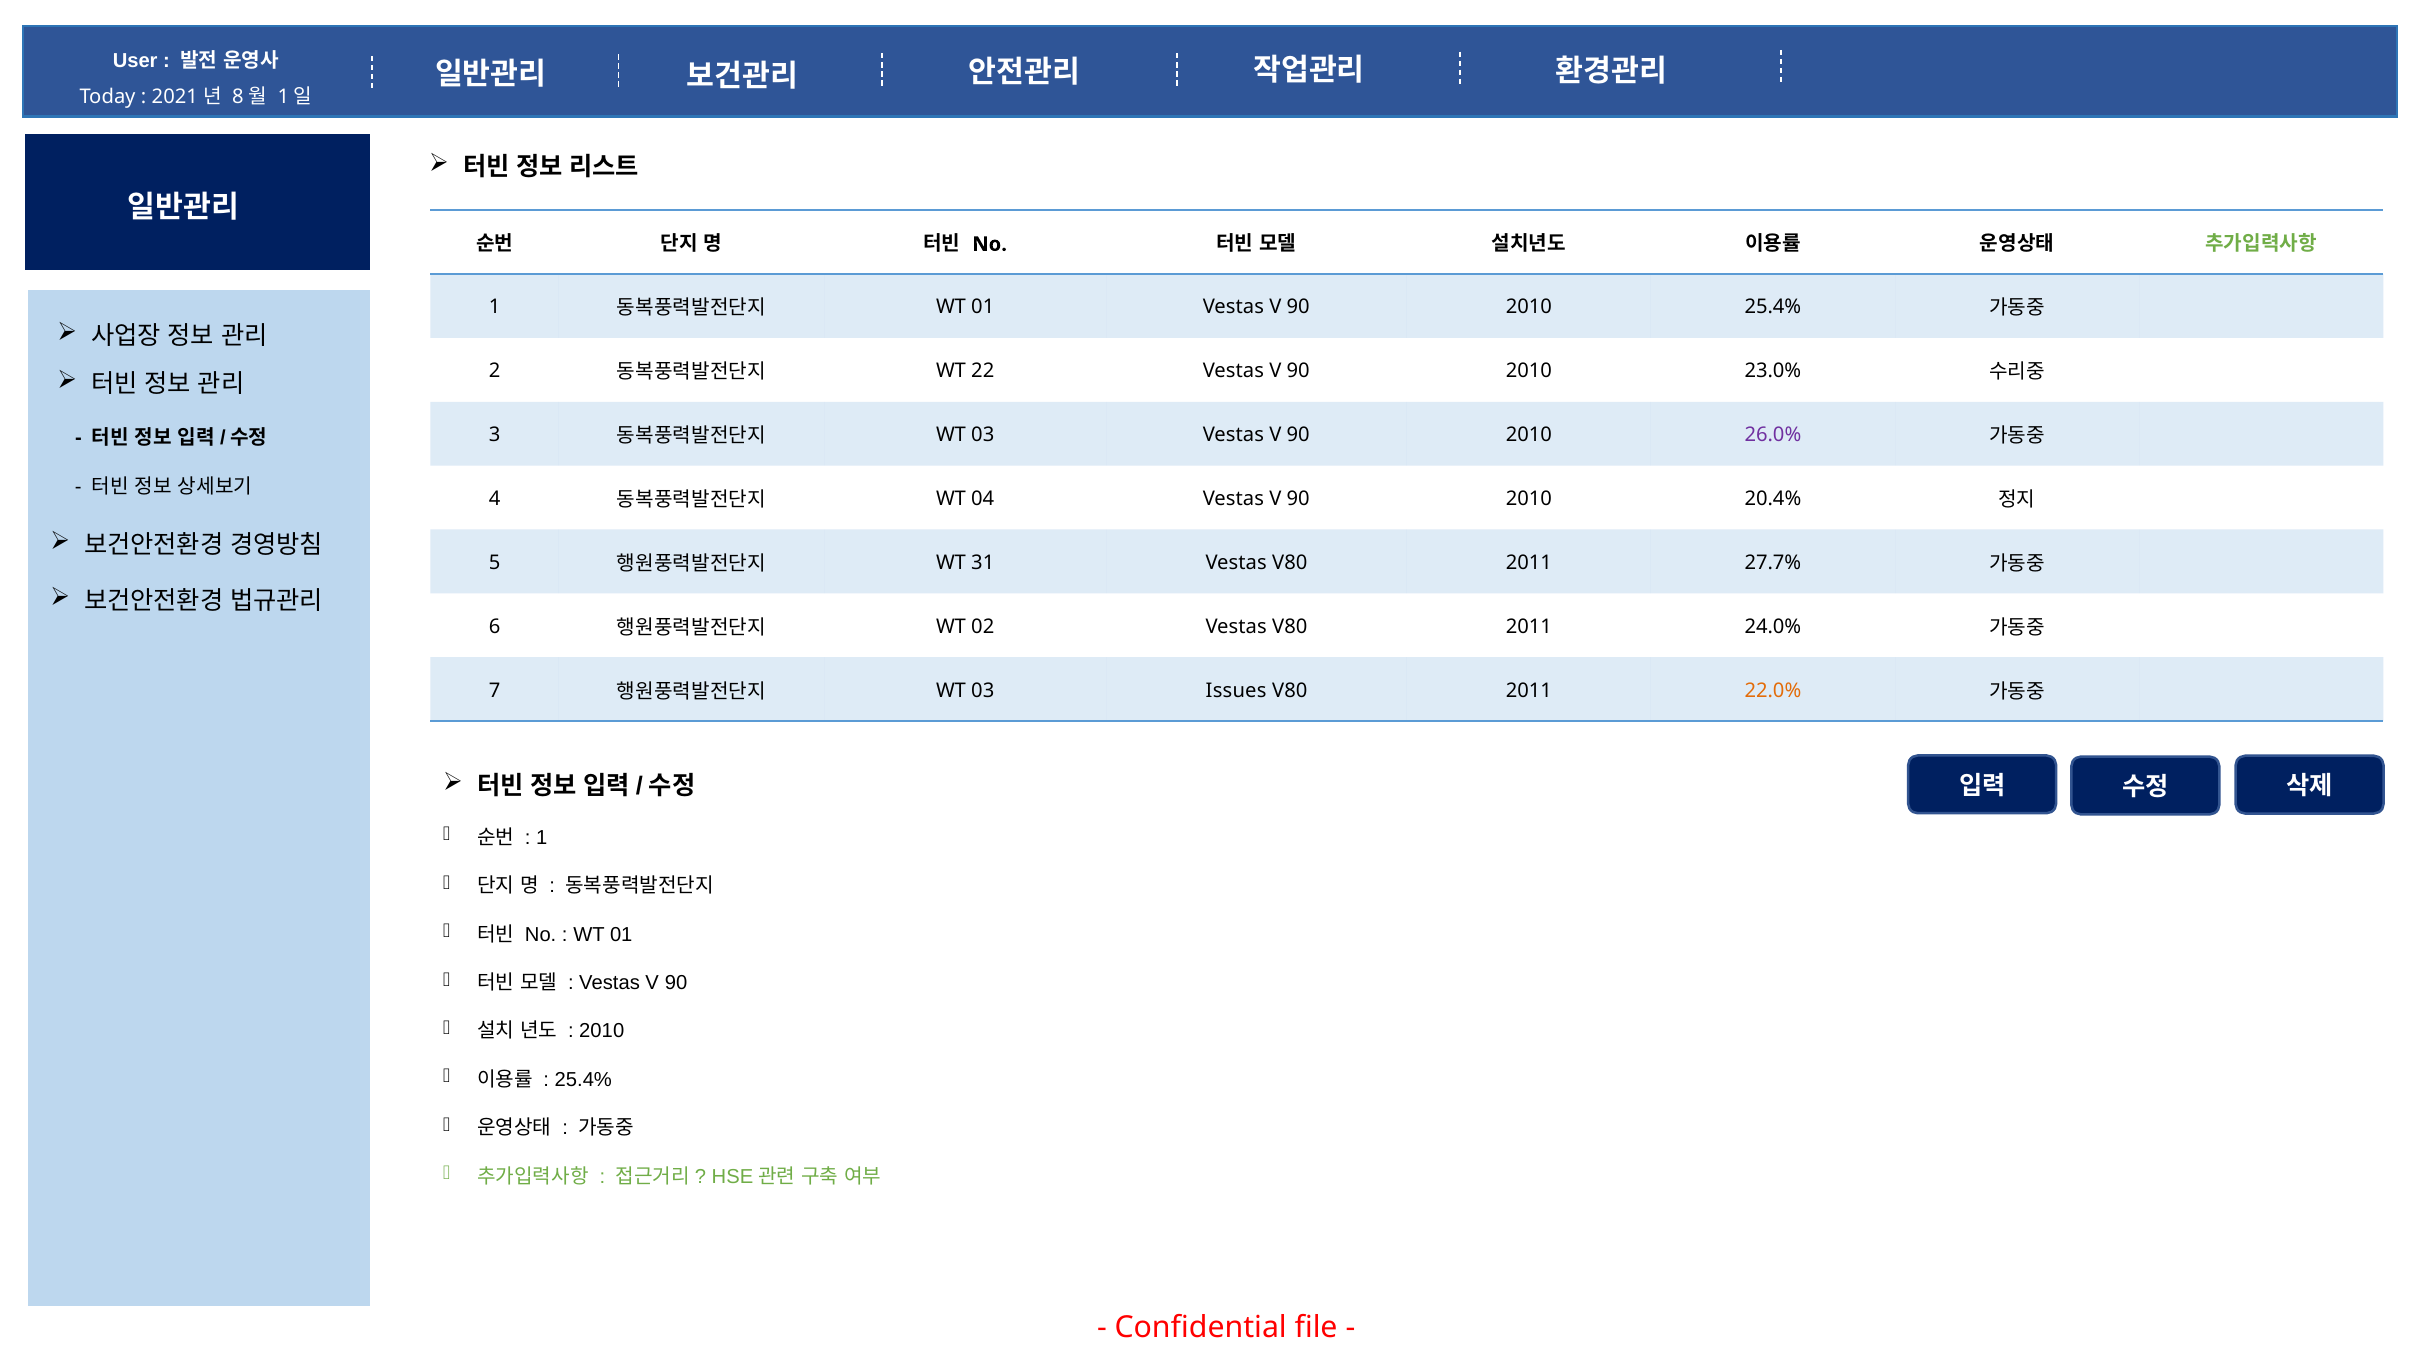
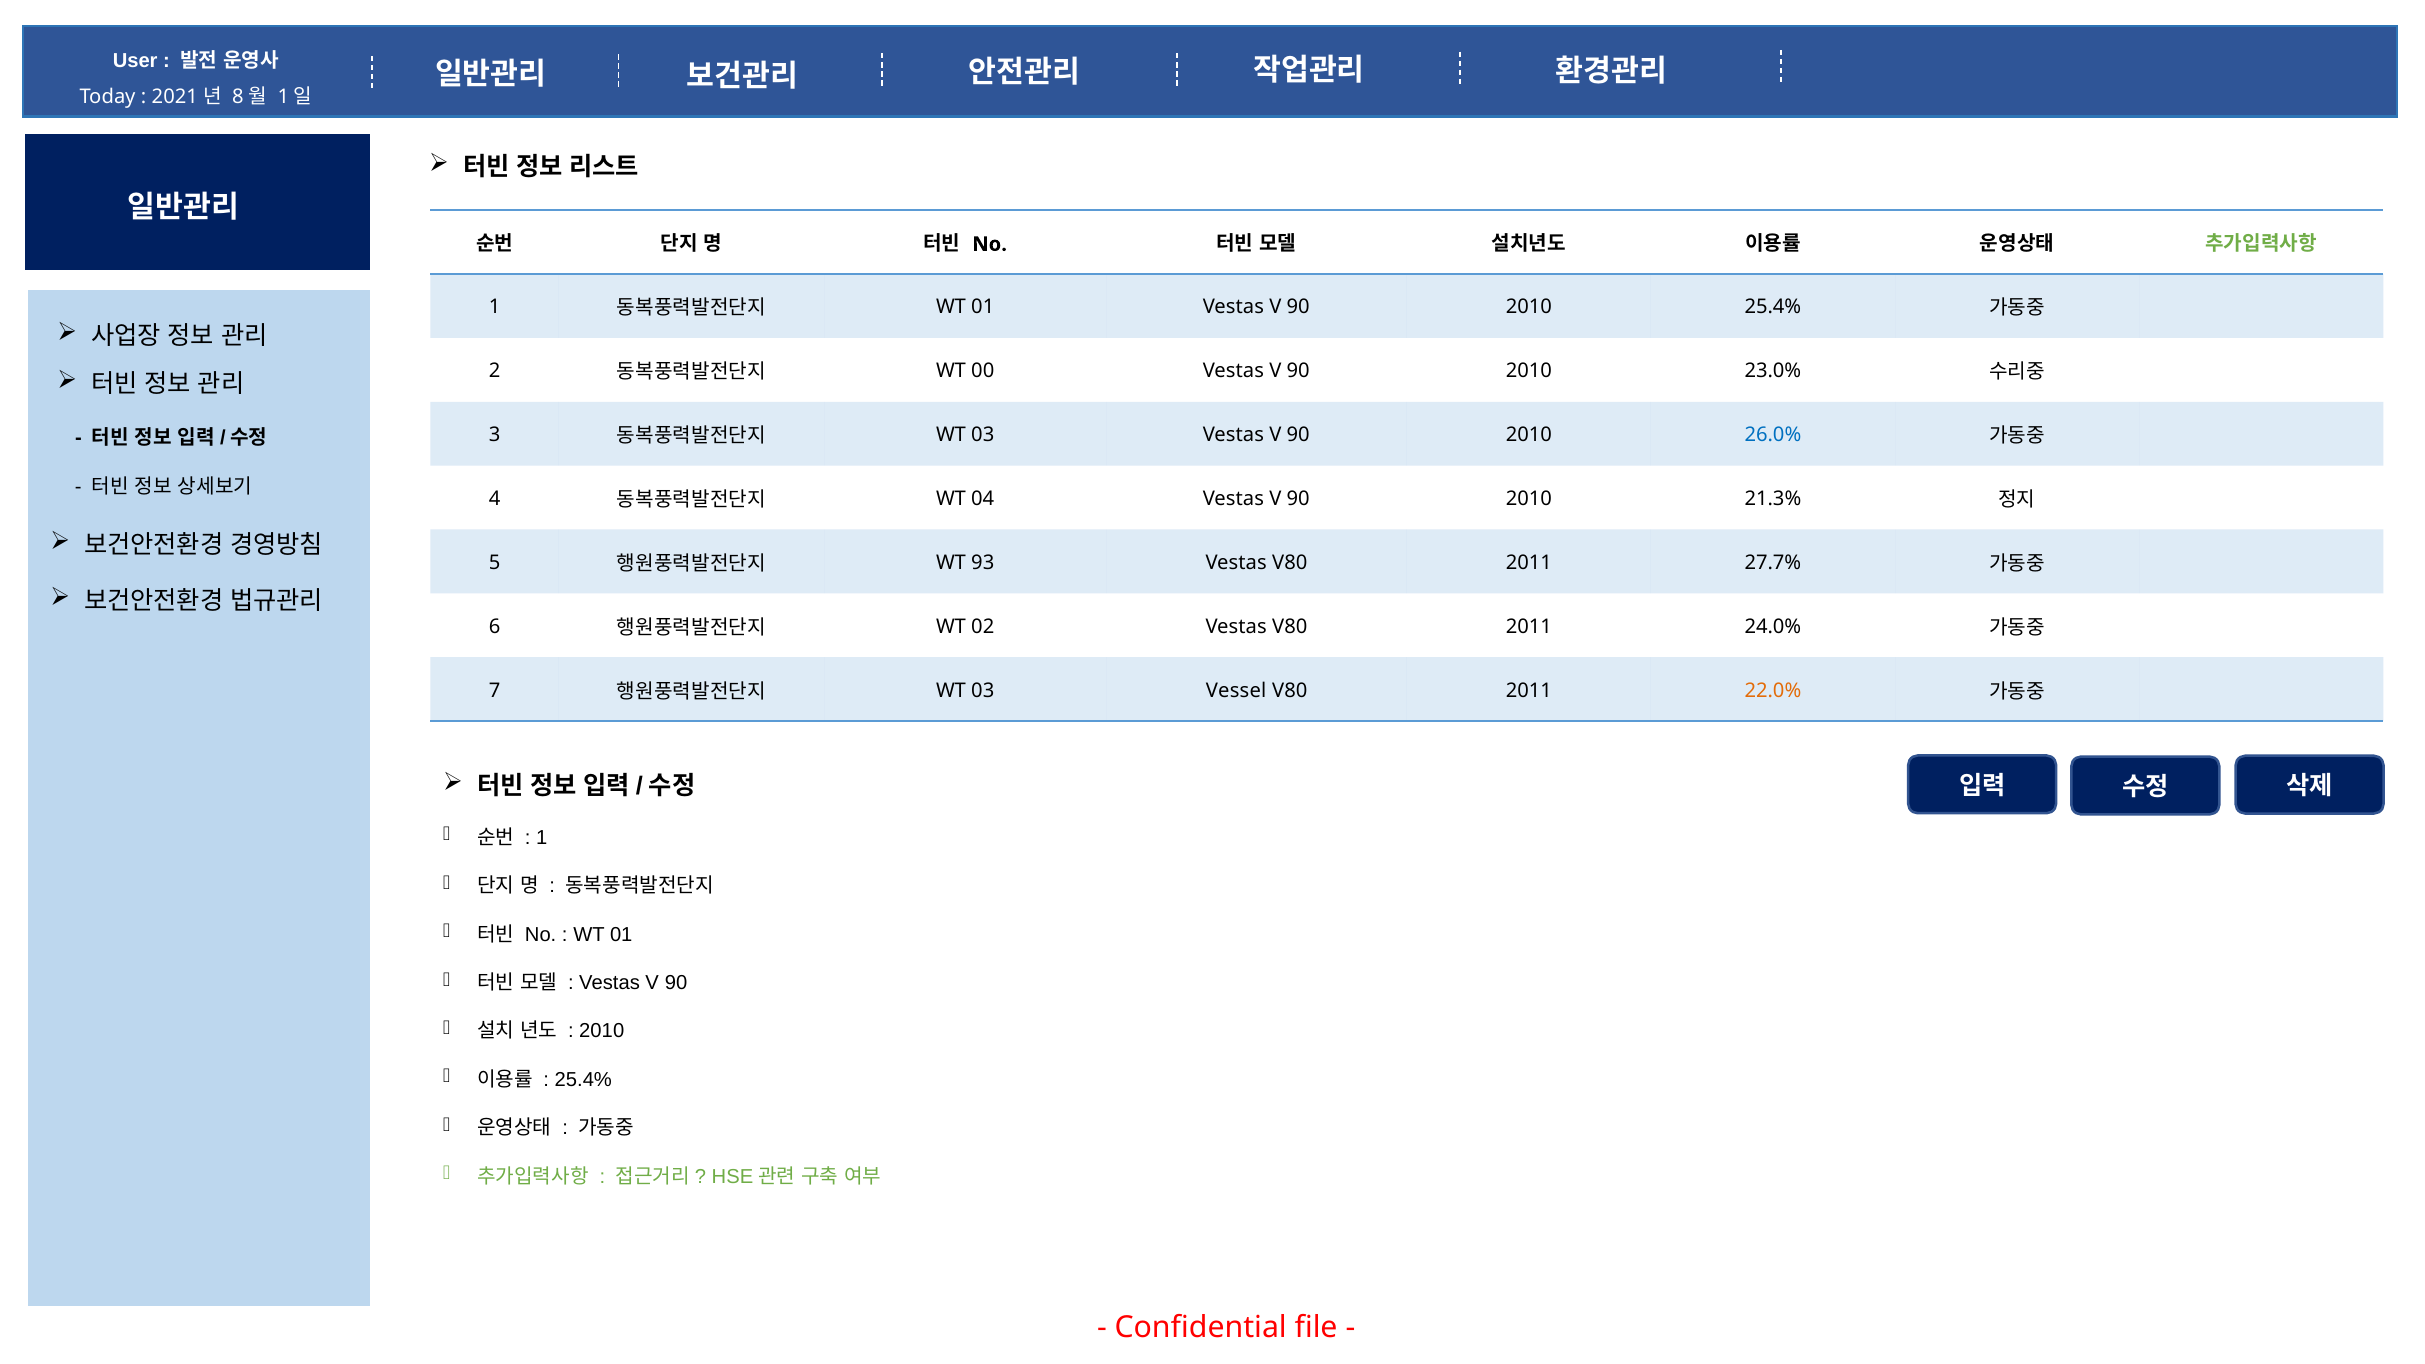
22: 22 -> 00
26.0% colour: purple -> blue
20.4%: 20.4% -> 21.3%
31: 31 -> 93
Issues: Issues -> Vessel
